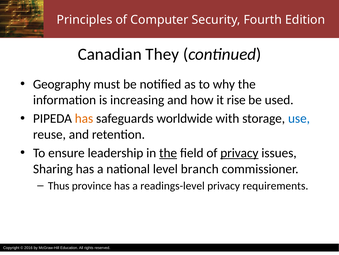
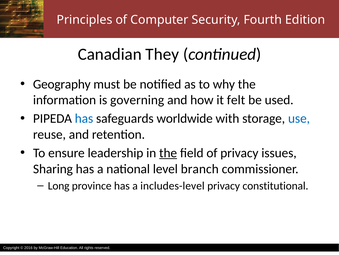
increasing: increasing -> governing
rise: rise -> felt
has at (84, 118) colour: orange -> blue
privacy at (239, 153) underline: present -> none
Thus: Thus -> Long
readings-level: readings-level -> includes-level
requirements: requirements -> constitutional
